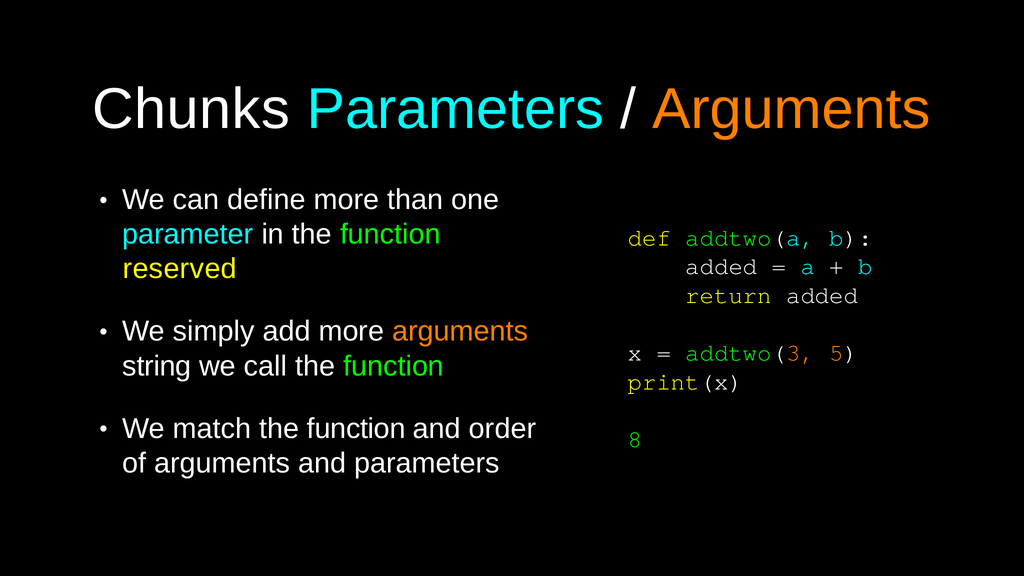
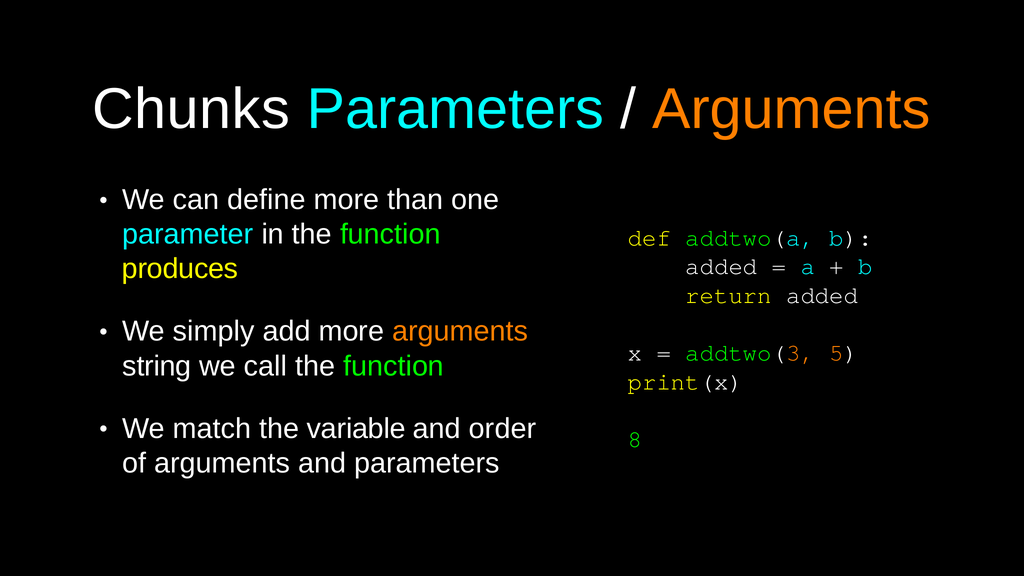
reserved: reserved -> produces
match the function: function -> variable
